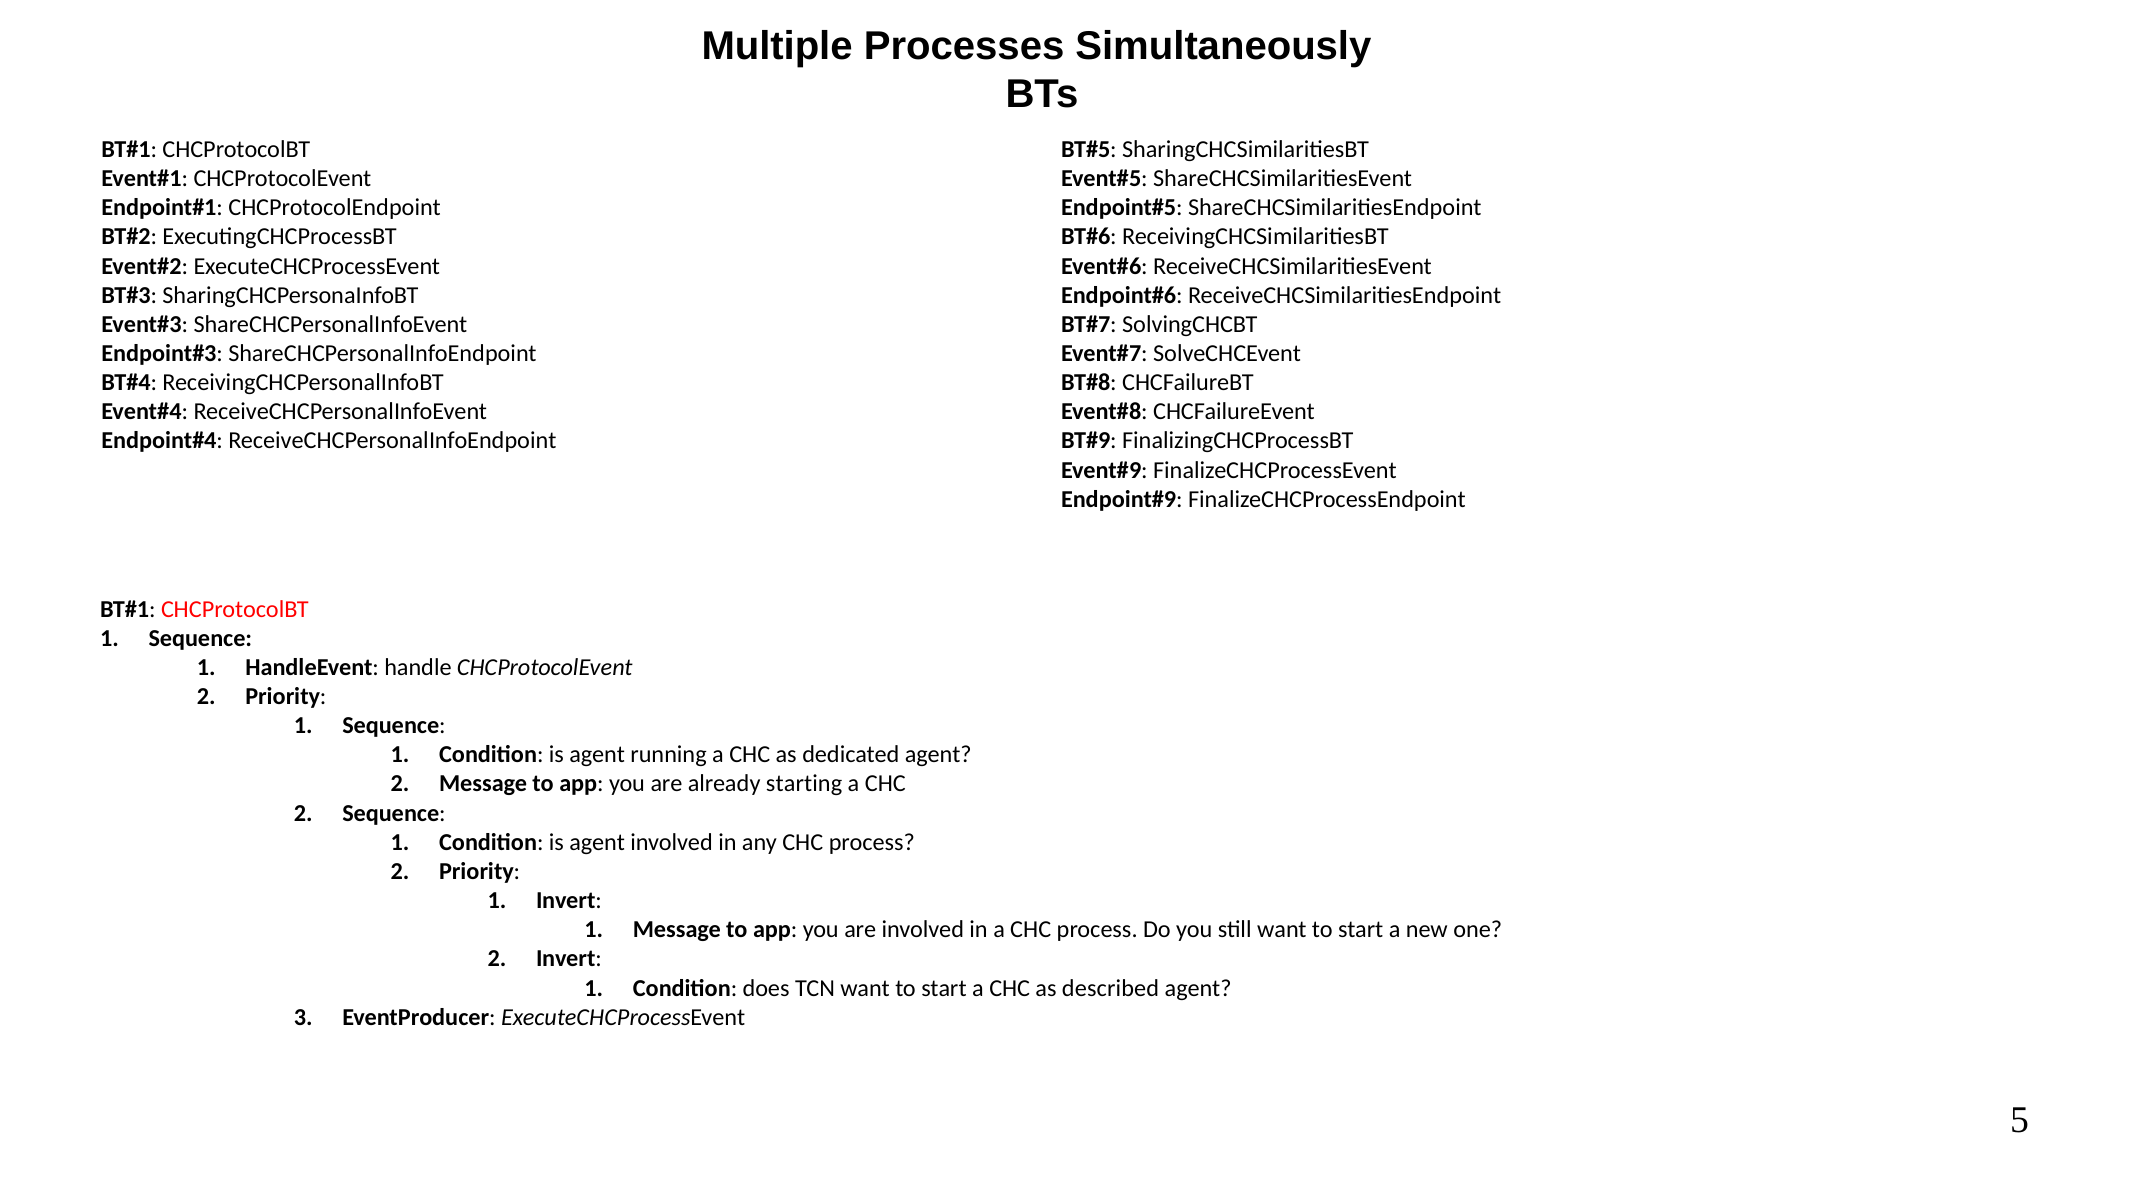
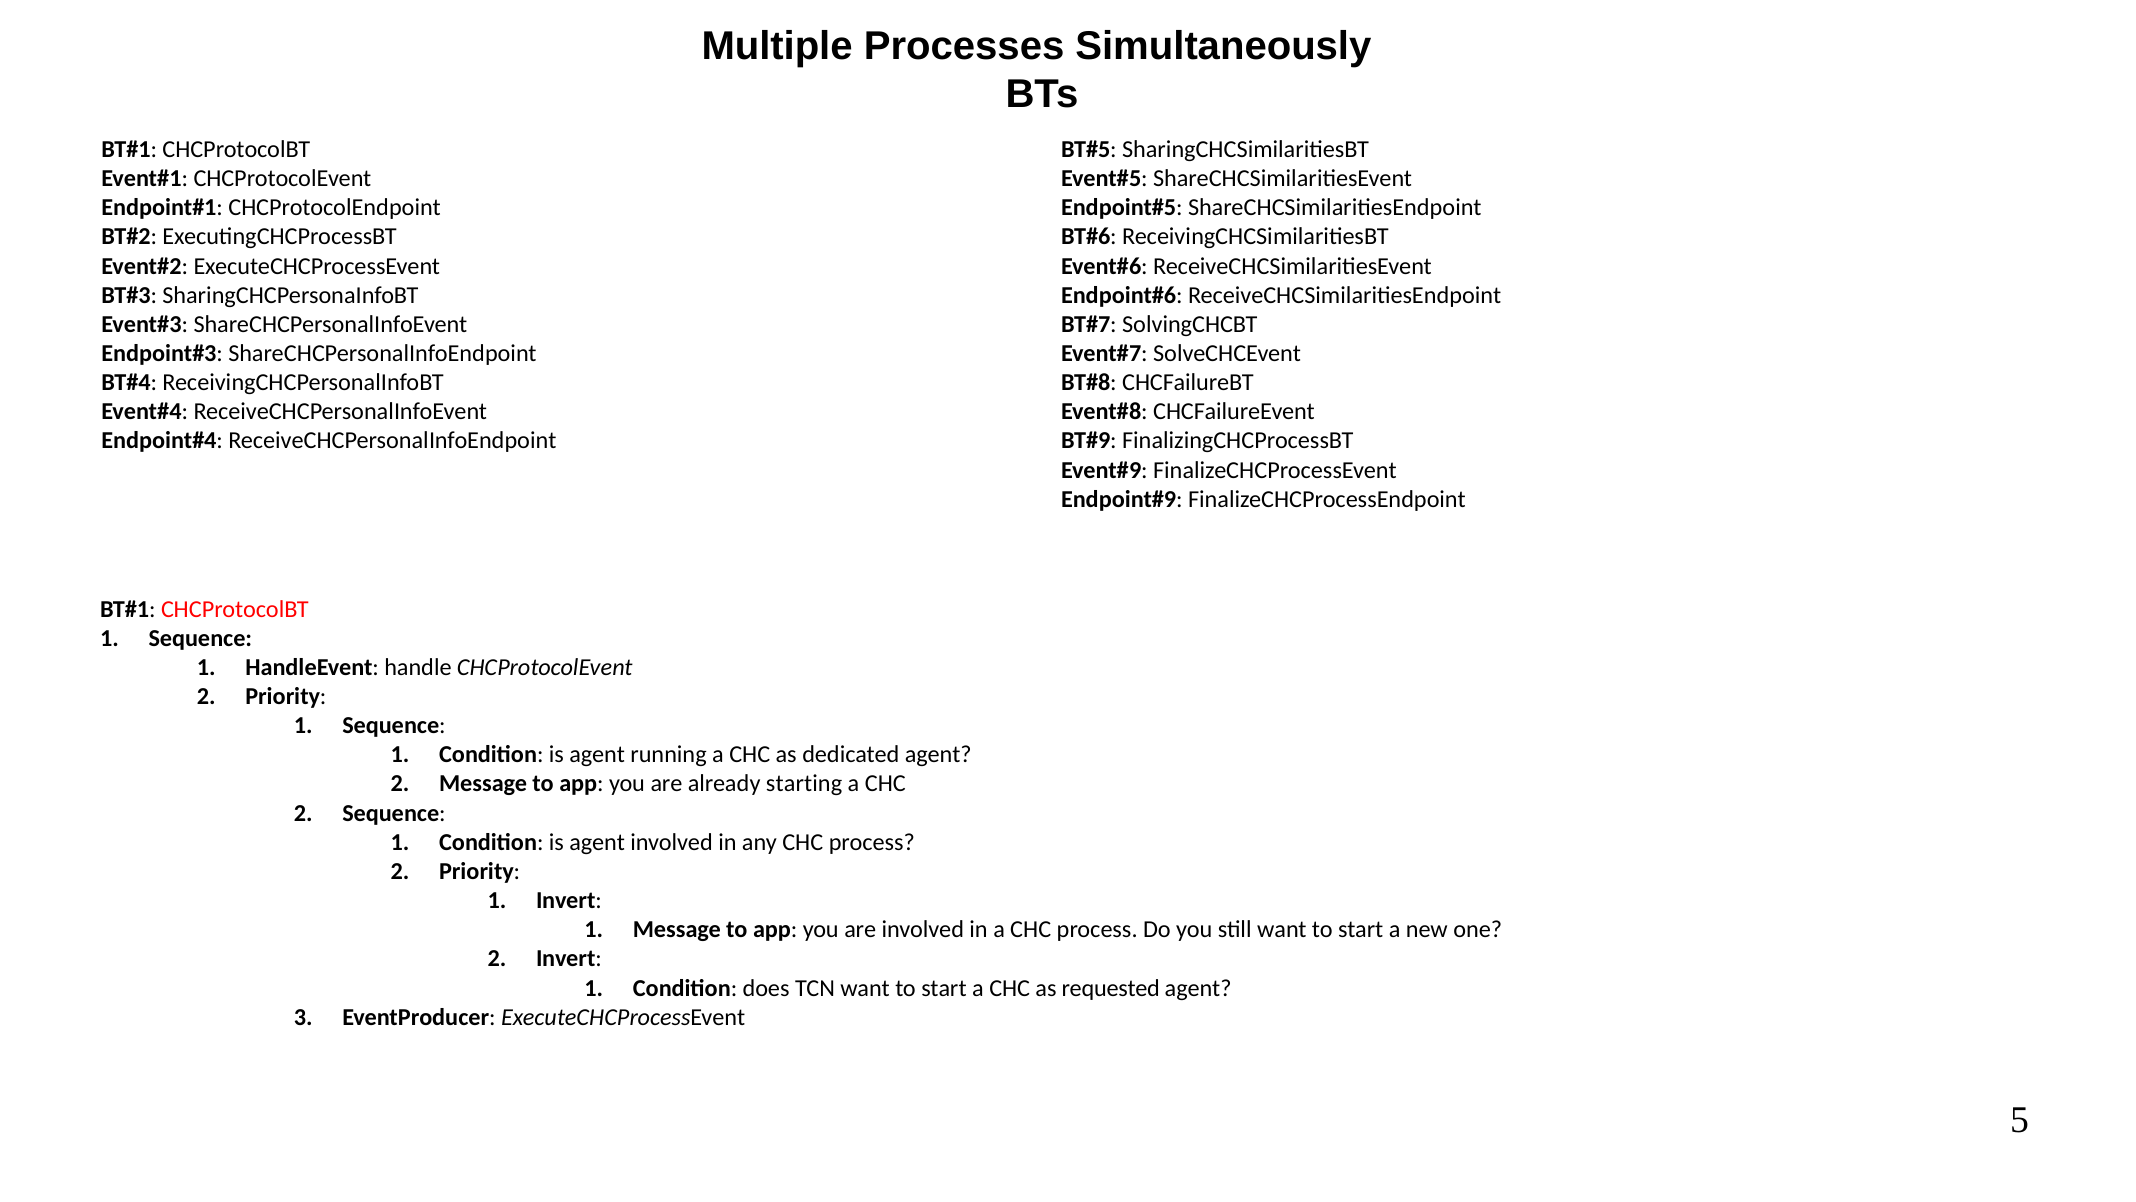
described: described -> requested
